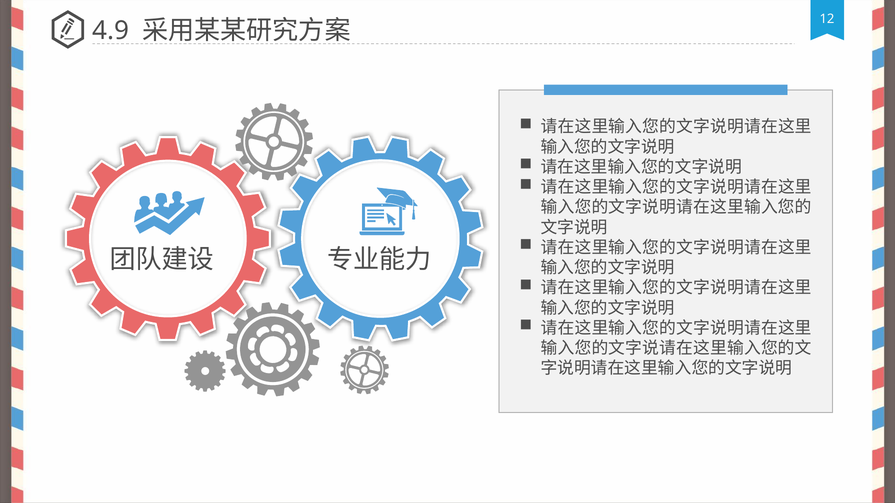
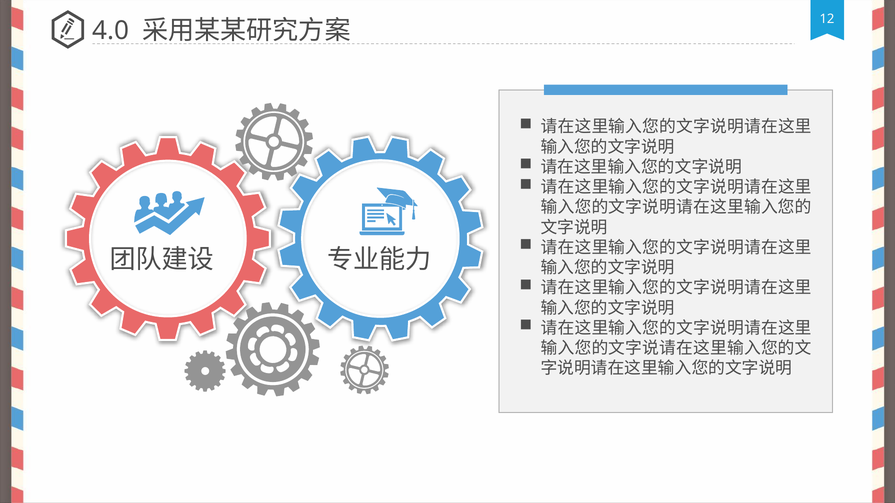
4.9: 4.9 -> 4.0
